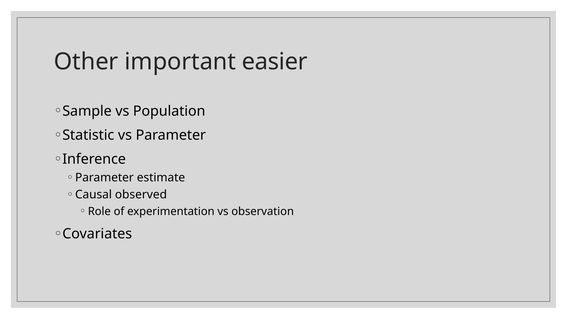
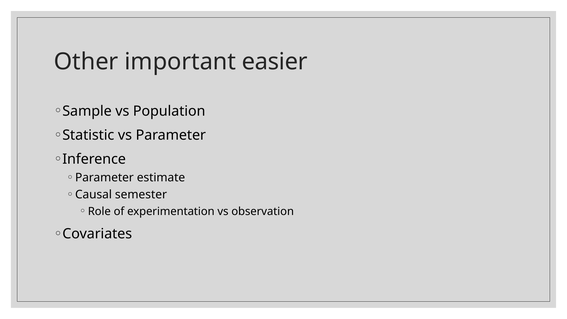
observed: observed -> semester
